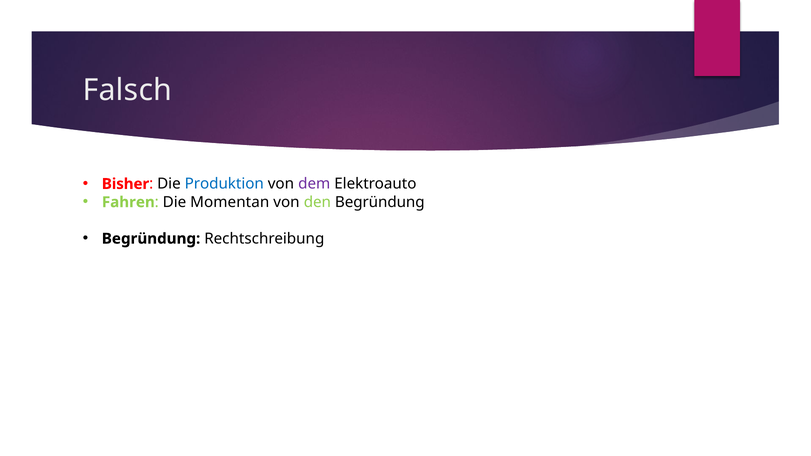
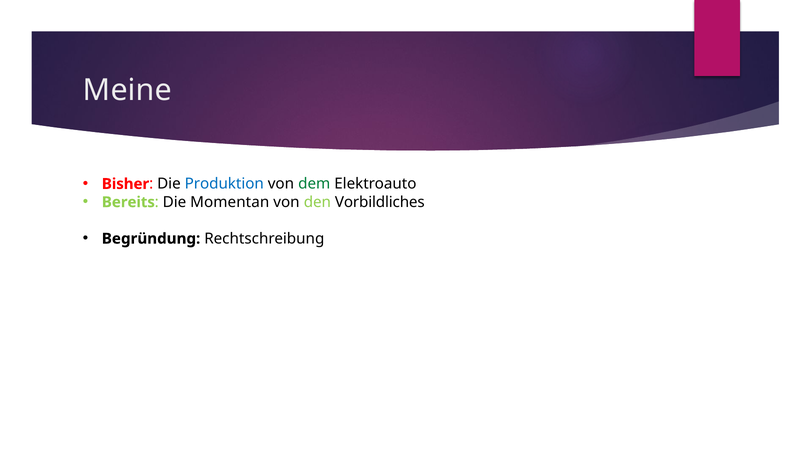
Falsch: Falsch -> Meine
dem colour: purple -> green
Fahren: Fahren -> Bereits
den Begründung: Begründung -> Vorbildliches
